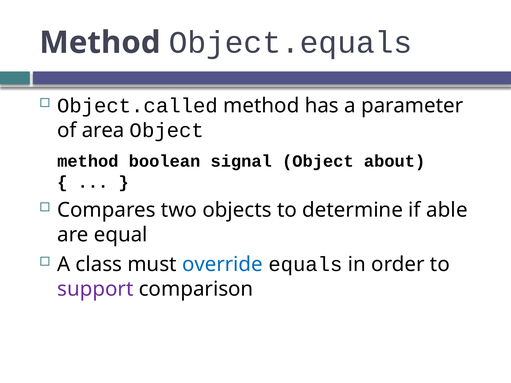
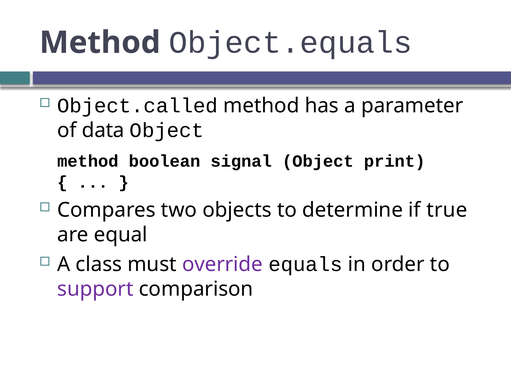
area: area -> data
about: about -> print
able: able -> true
override colour: blue -> purple
